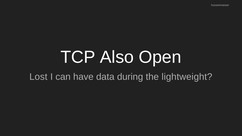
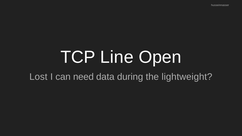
Also: Also -> Line
have: have -> need
